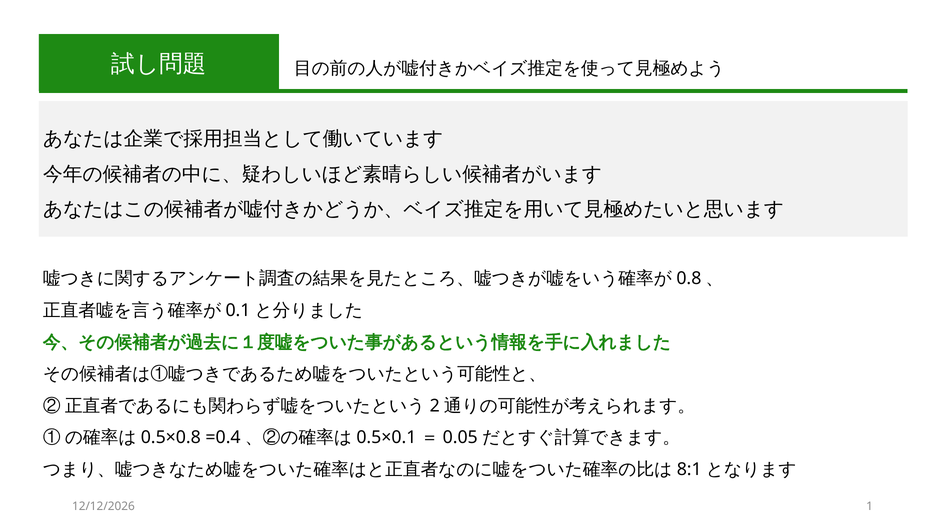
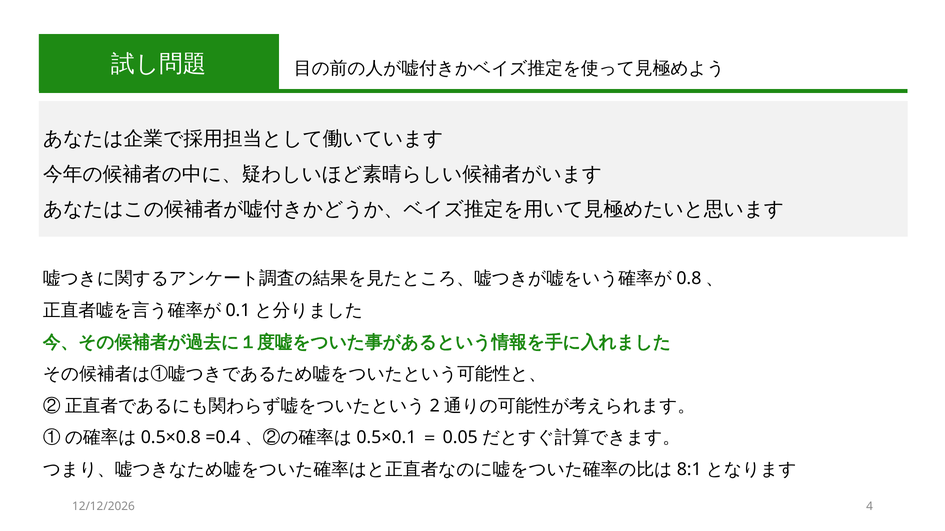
1: 1 -> 4
